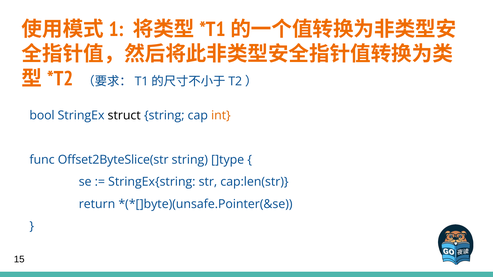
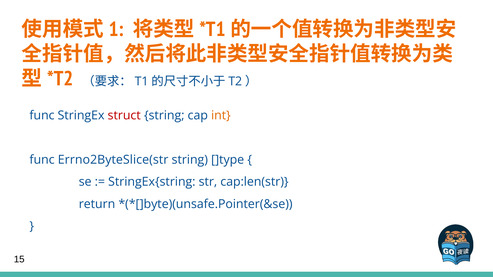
bool at (42, 115): bool -> func
struct colour: black -> red
Offset2ByteSlice(str: Offset2ByteSlice(str -> Errno2ByteSlice(str
